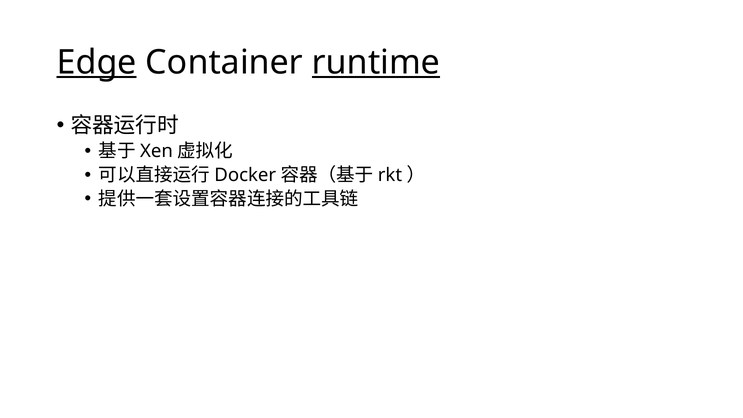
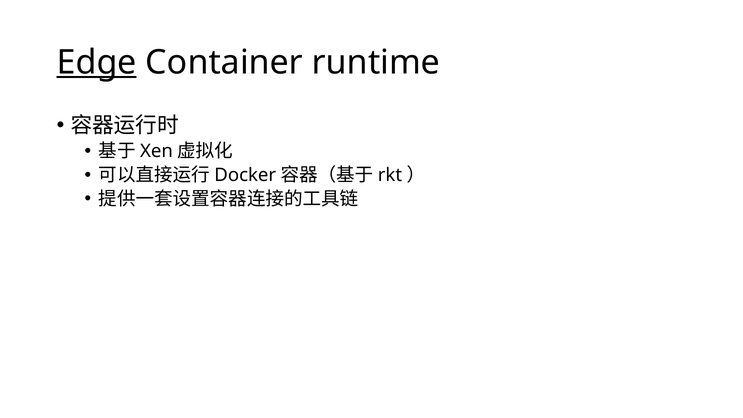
runtime underline: present -> none
